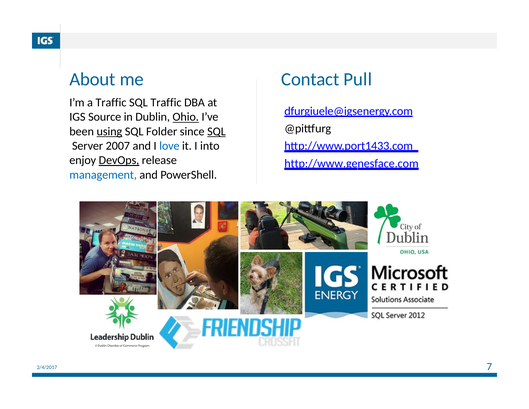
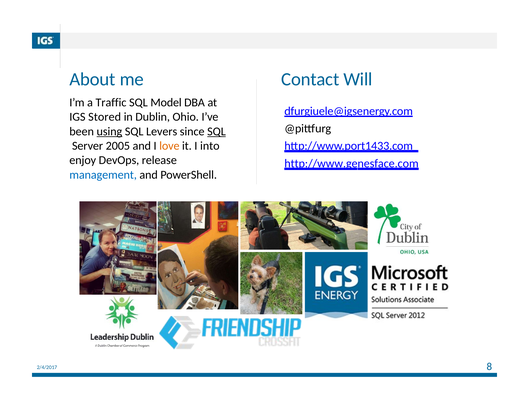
Pull: Pull -> Will
SQL Traffic: Traffic -> Model
Source: Source -> Stored
Ohio underline: present -> none
Folder: Folder -> Levers
2007: 2007 -> 2005
love colour: blue -> orange
DevOps underline: present -> none
7: 7 -> 8
